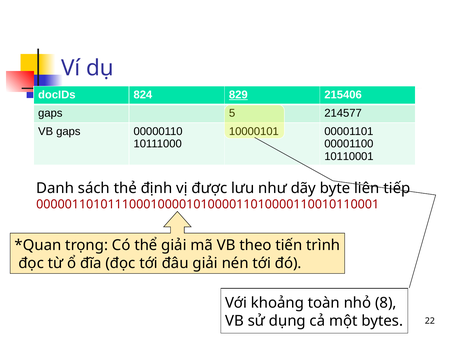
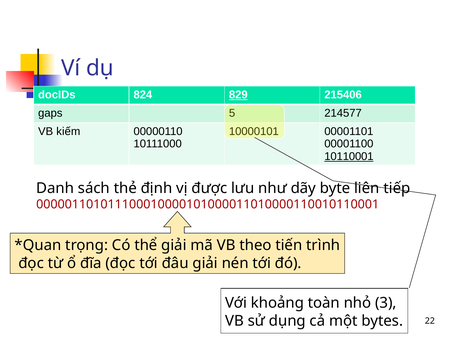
VB gaps: gaps -> kiếm
10110001 underline: none -> present
8: 8 -> 3
